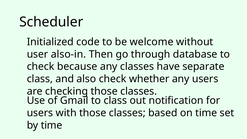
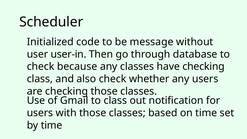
welcome: welcome -> message
also-in: also-in -> user-in
have separate: separate -> checking
